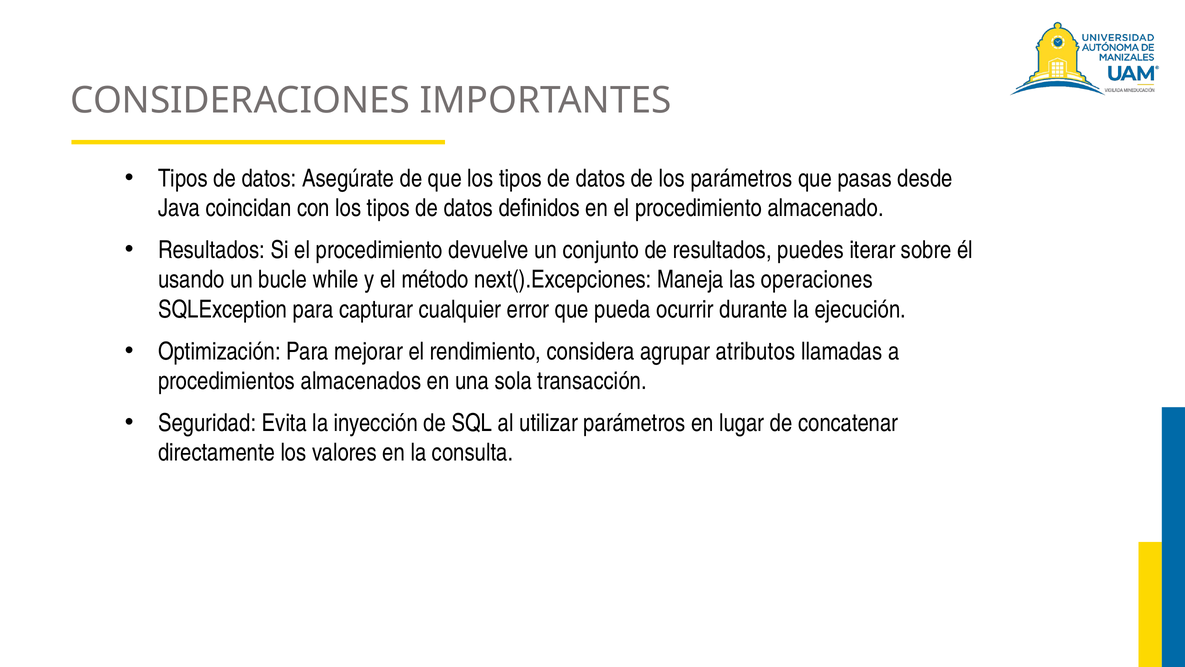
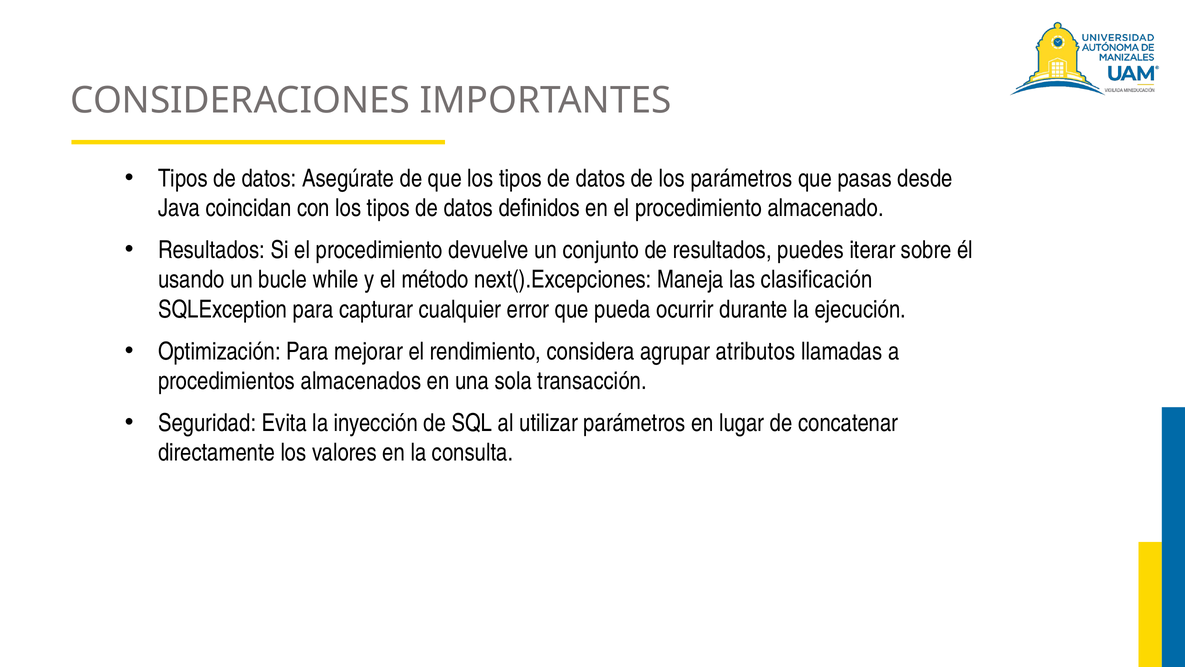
operaciones: operaciones -> clasificación
